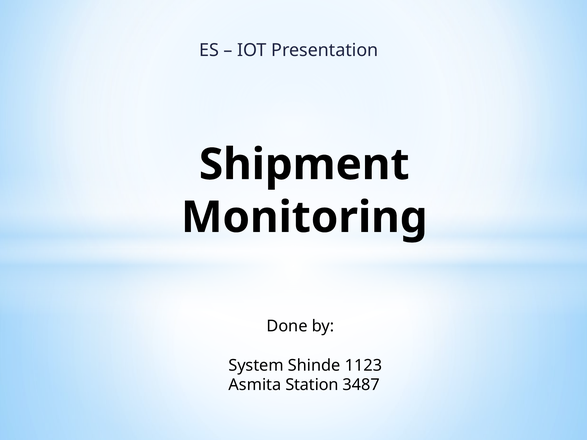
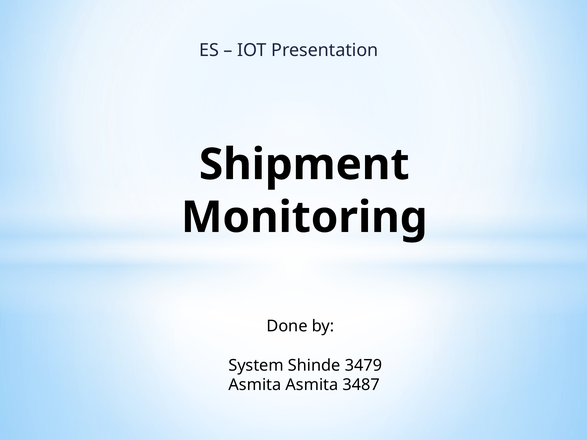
1123: 1123 -> 3479
Asmita Station: Station -> Asmita
